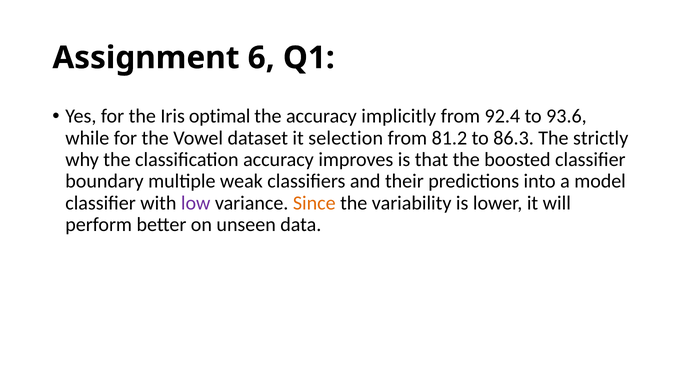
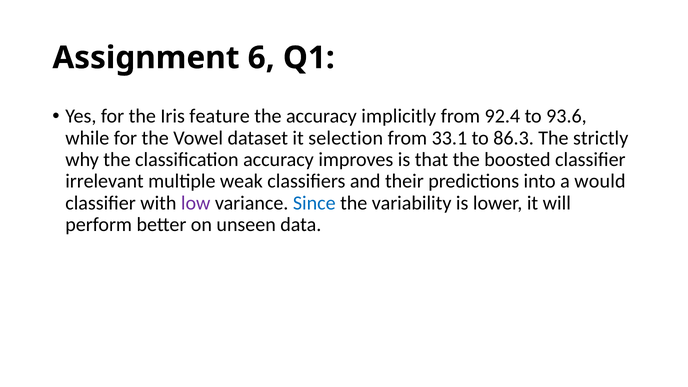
optimal: optimal -> feature
81.2: 81.2 -> 33.1
boundary: boundary -> irrelevant
model: model -> would
Since colour: orange -> blue
